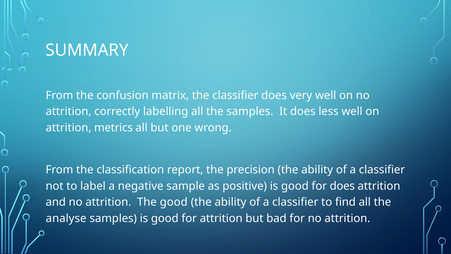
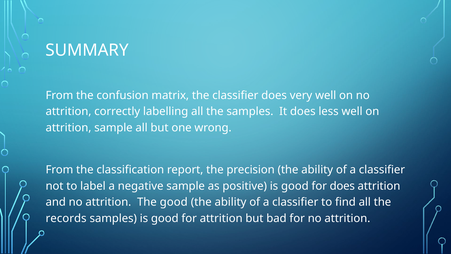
attrition metrics: metrics -> sample
analyse: analyse -> records
